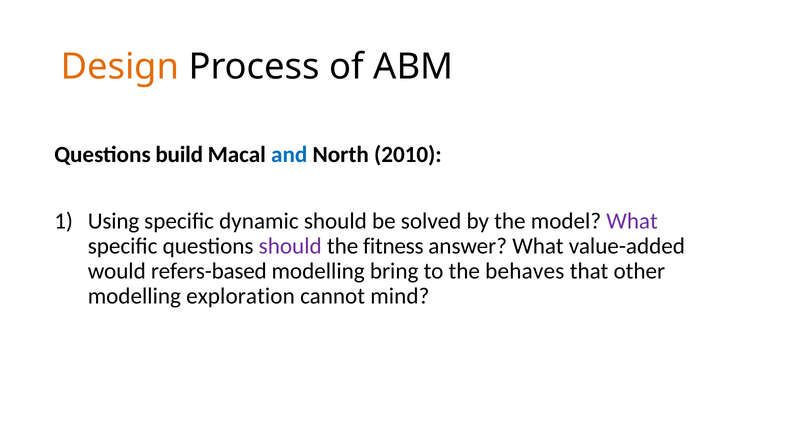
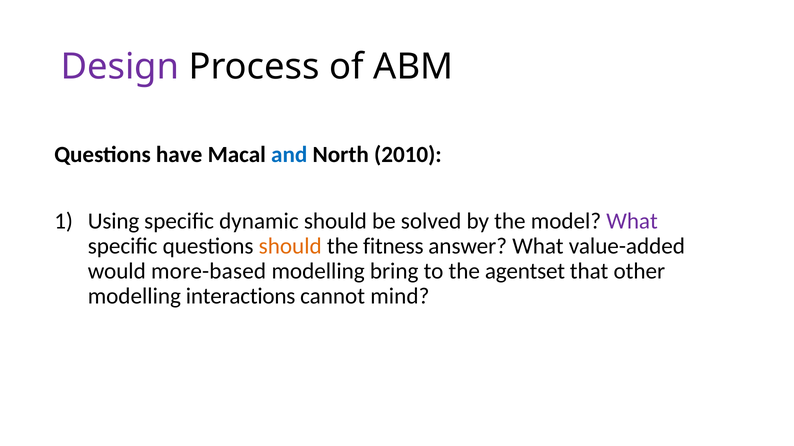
Design colour: orange -> purple
build: build -> have
should at (290, 246) colour: purple -> orange
refers-based: refers-based -> more-based
behaves: behaves -> agentset
exploration: exploration -> interactions
